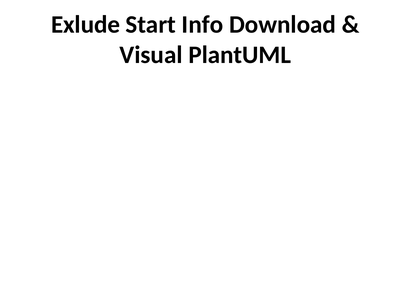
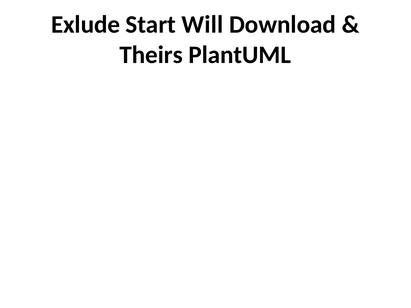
Info: Info -> Will
Visual: Visual -> Theirs
